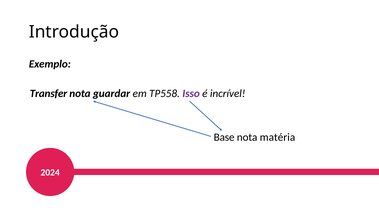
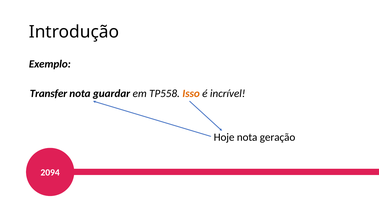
Isso colour: purple -> orange
Base: Base -> Hoje
matéria: matéria -> geração
2024: 2024 -> 2094
